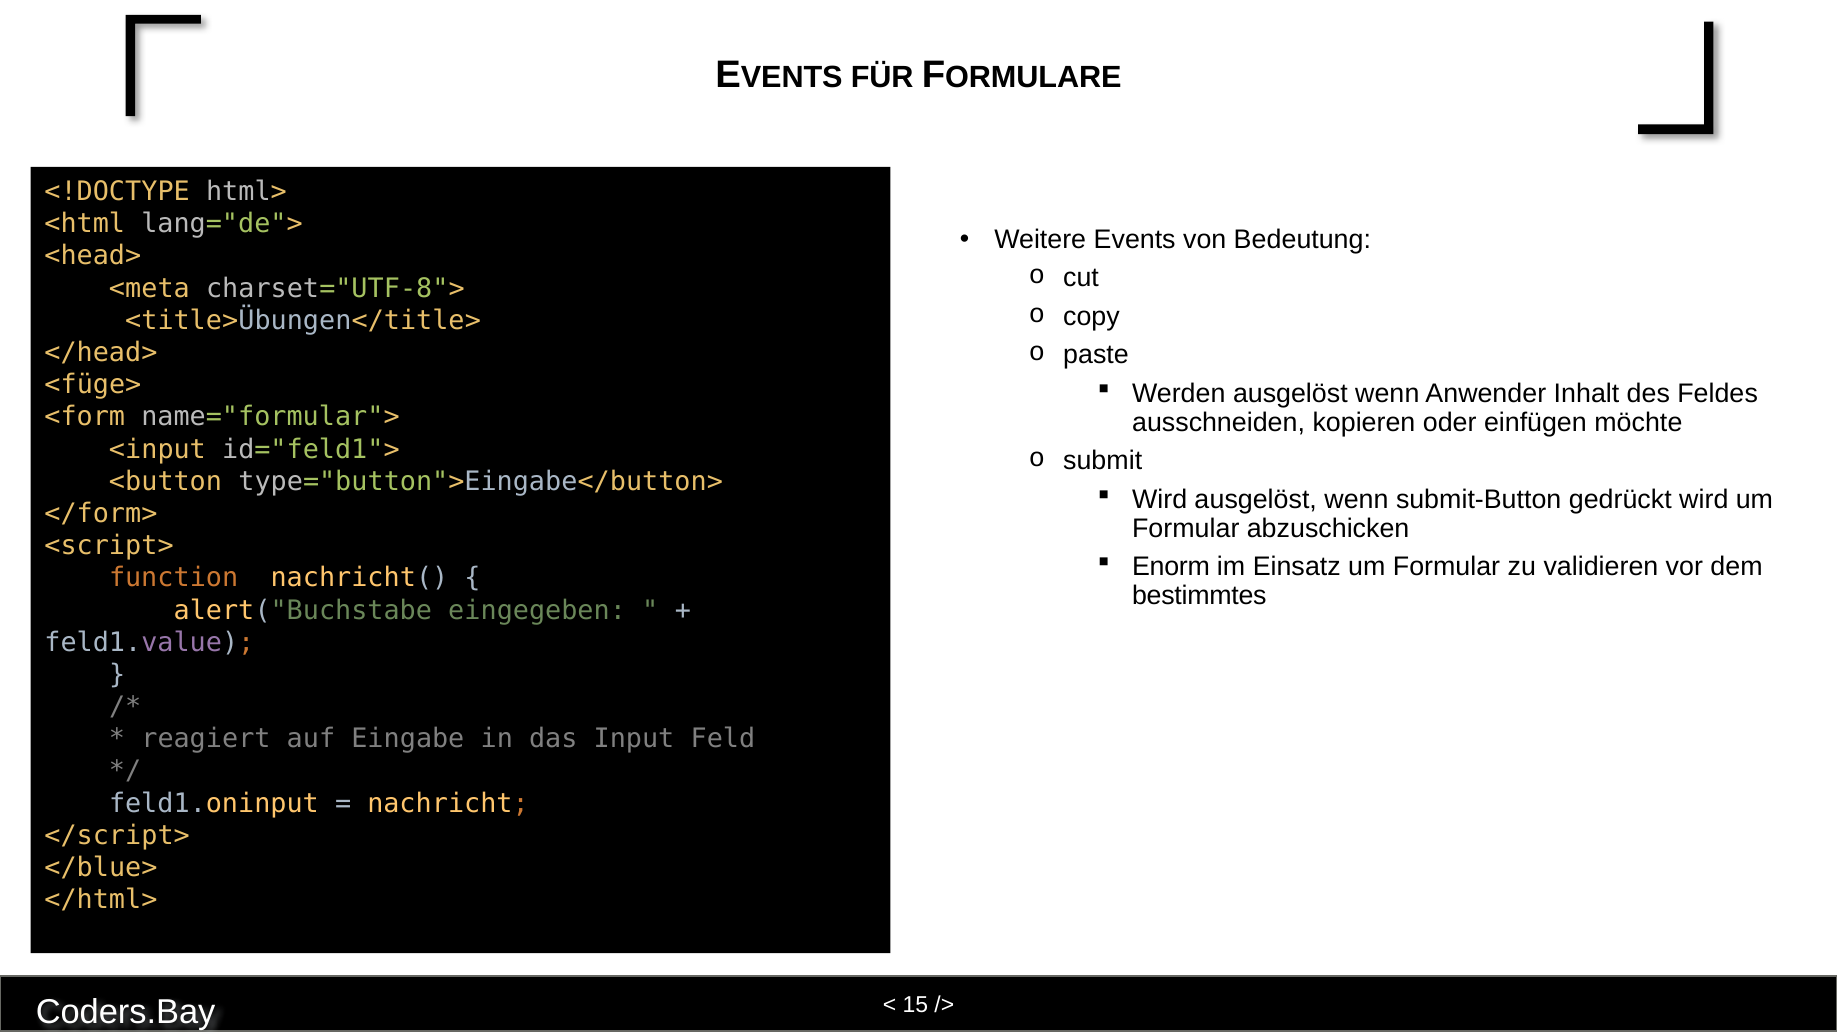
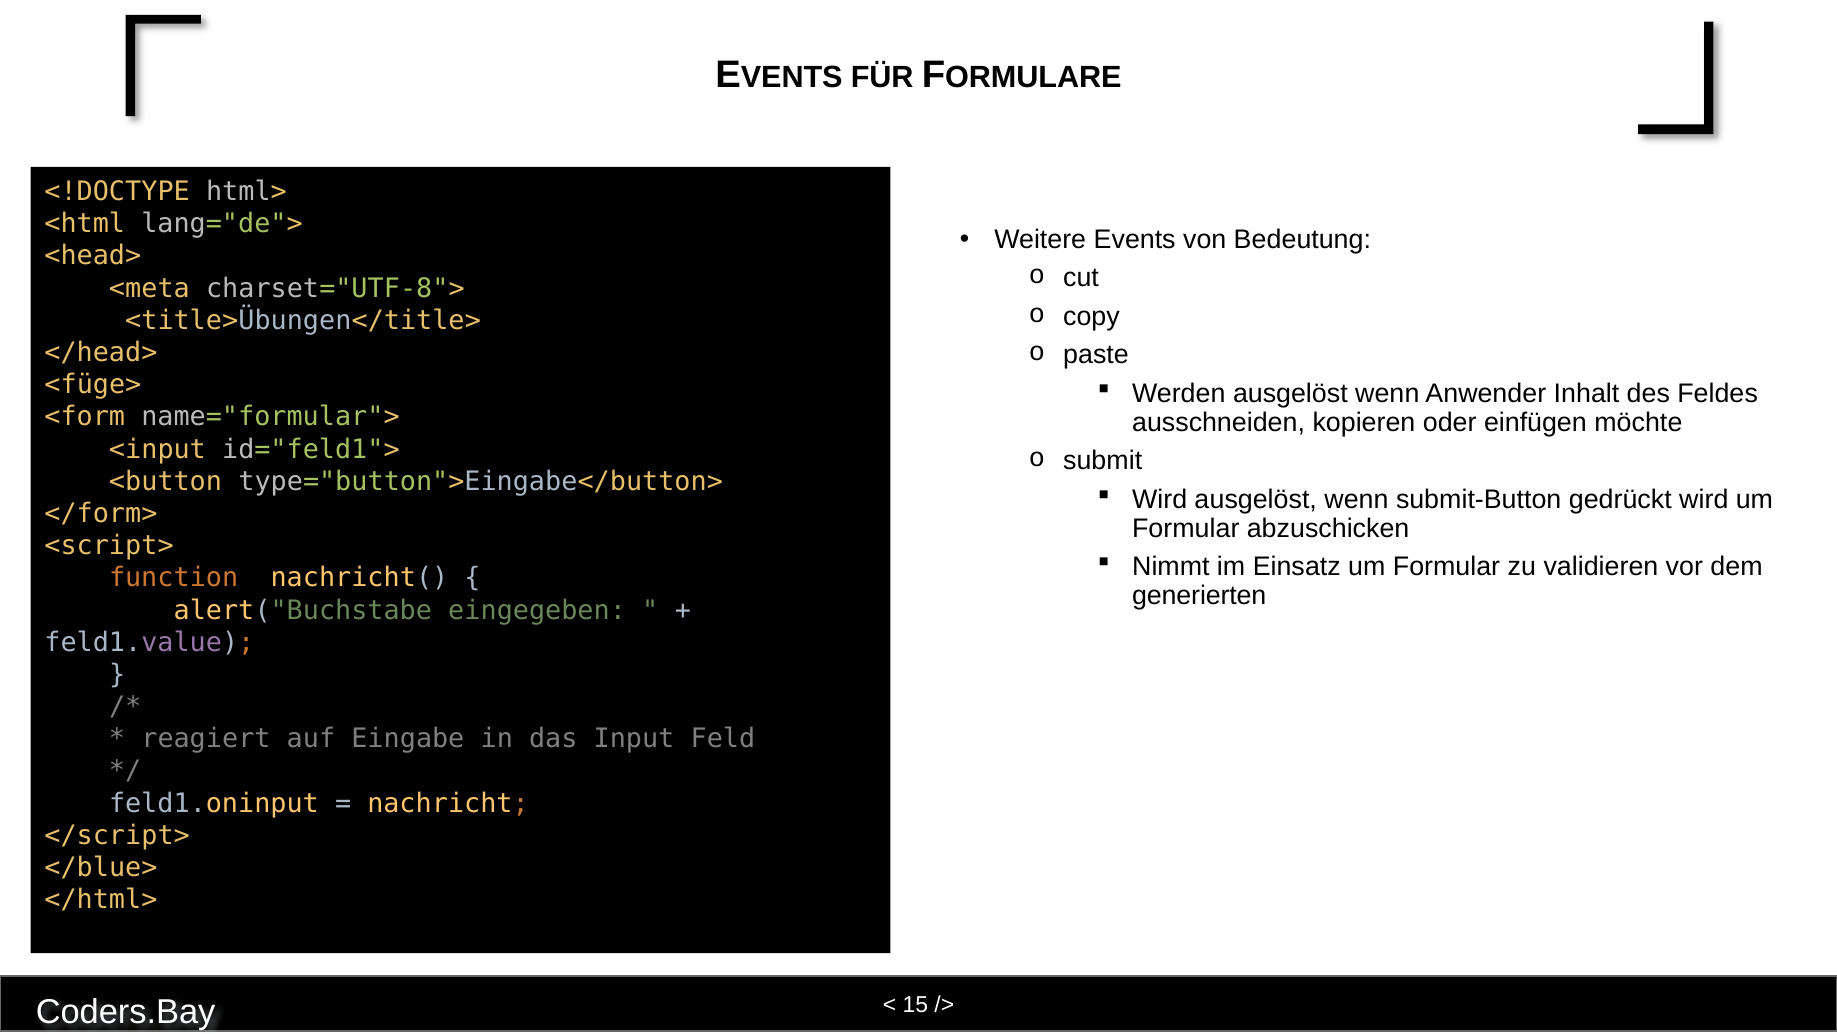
Enorm: Enorm -> Nimmt
bestimmtes: bestimmtes -> generierten
